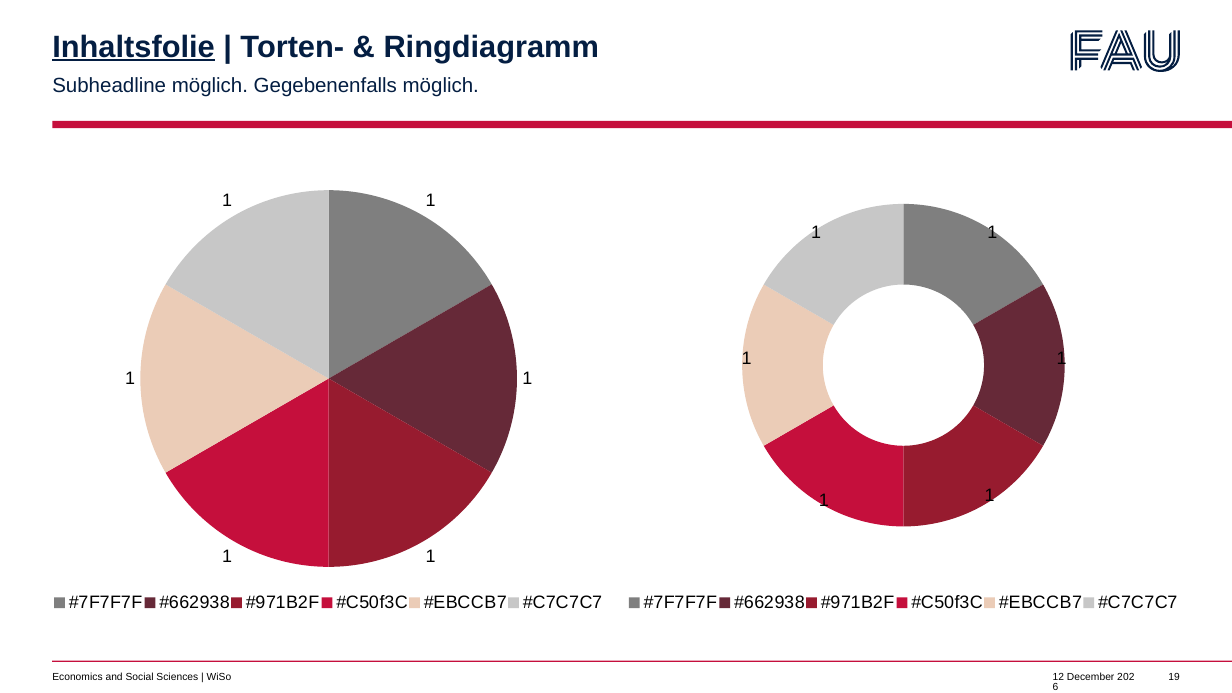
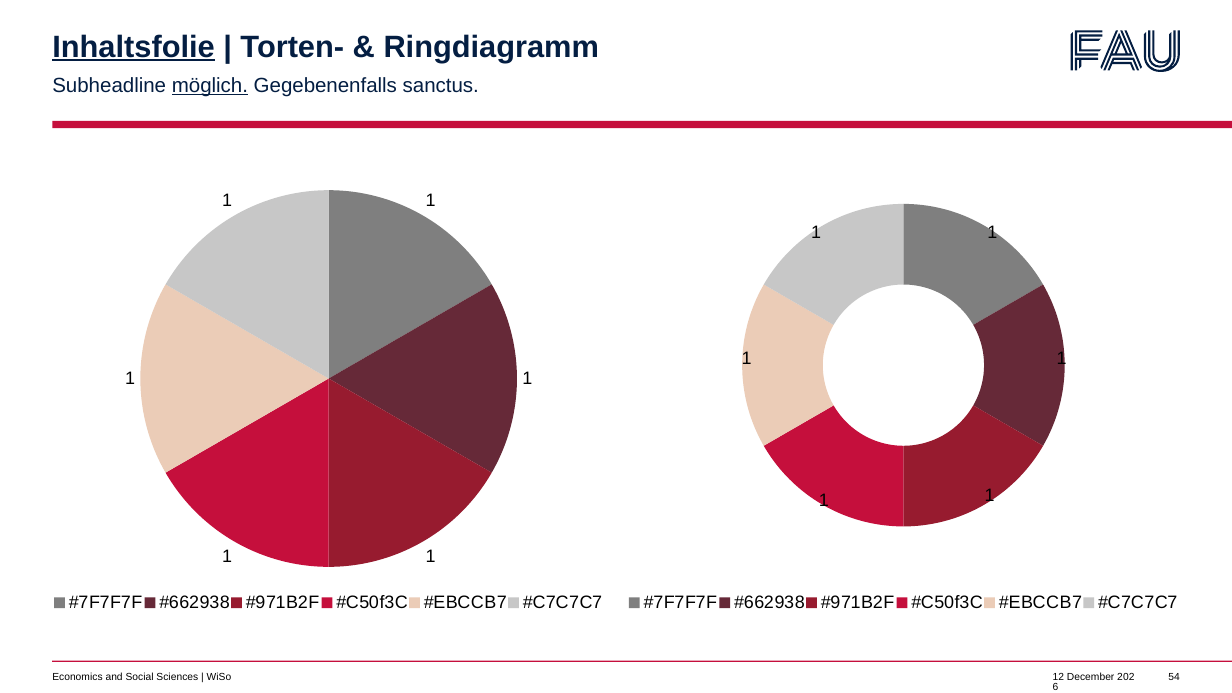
möglich at (210, 86) underline: none -> present
Gegebenenfalls möglich: möglich -> sanctus
19: 19 -> 54
